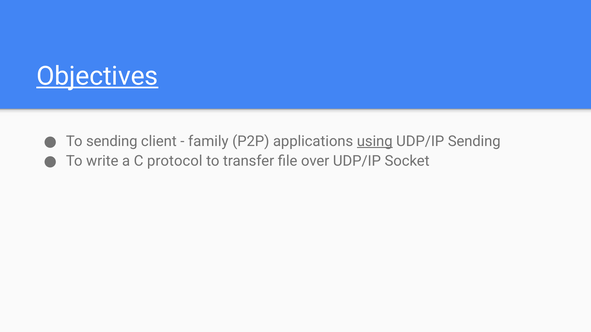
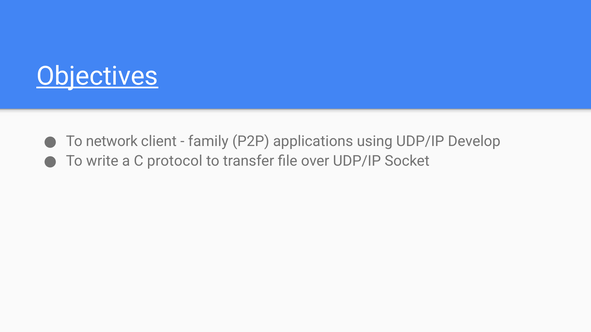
To sending: sending -> network
using underline: present -> none
UDP/IP Sending: Sending -> Develop
